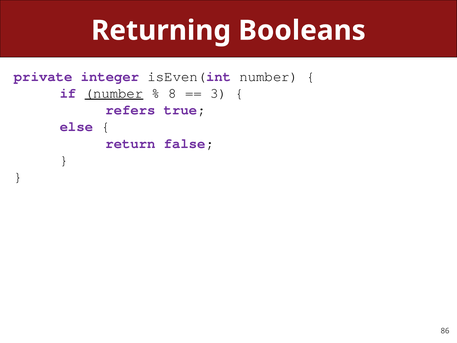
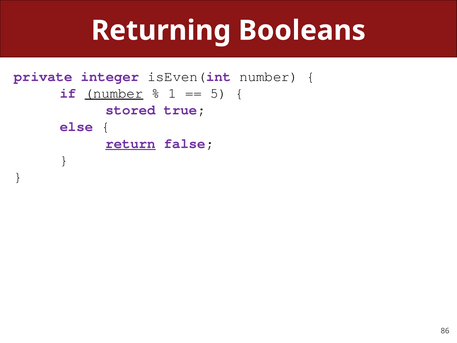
8: 8 -> 1
3: 3 -> 5
refers: refers -> stored
return underline: none -> present
